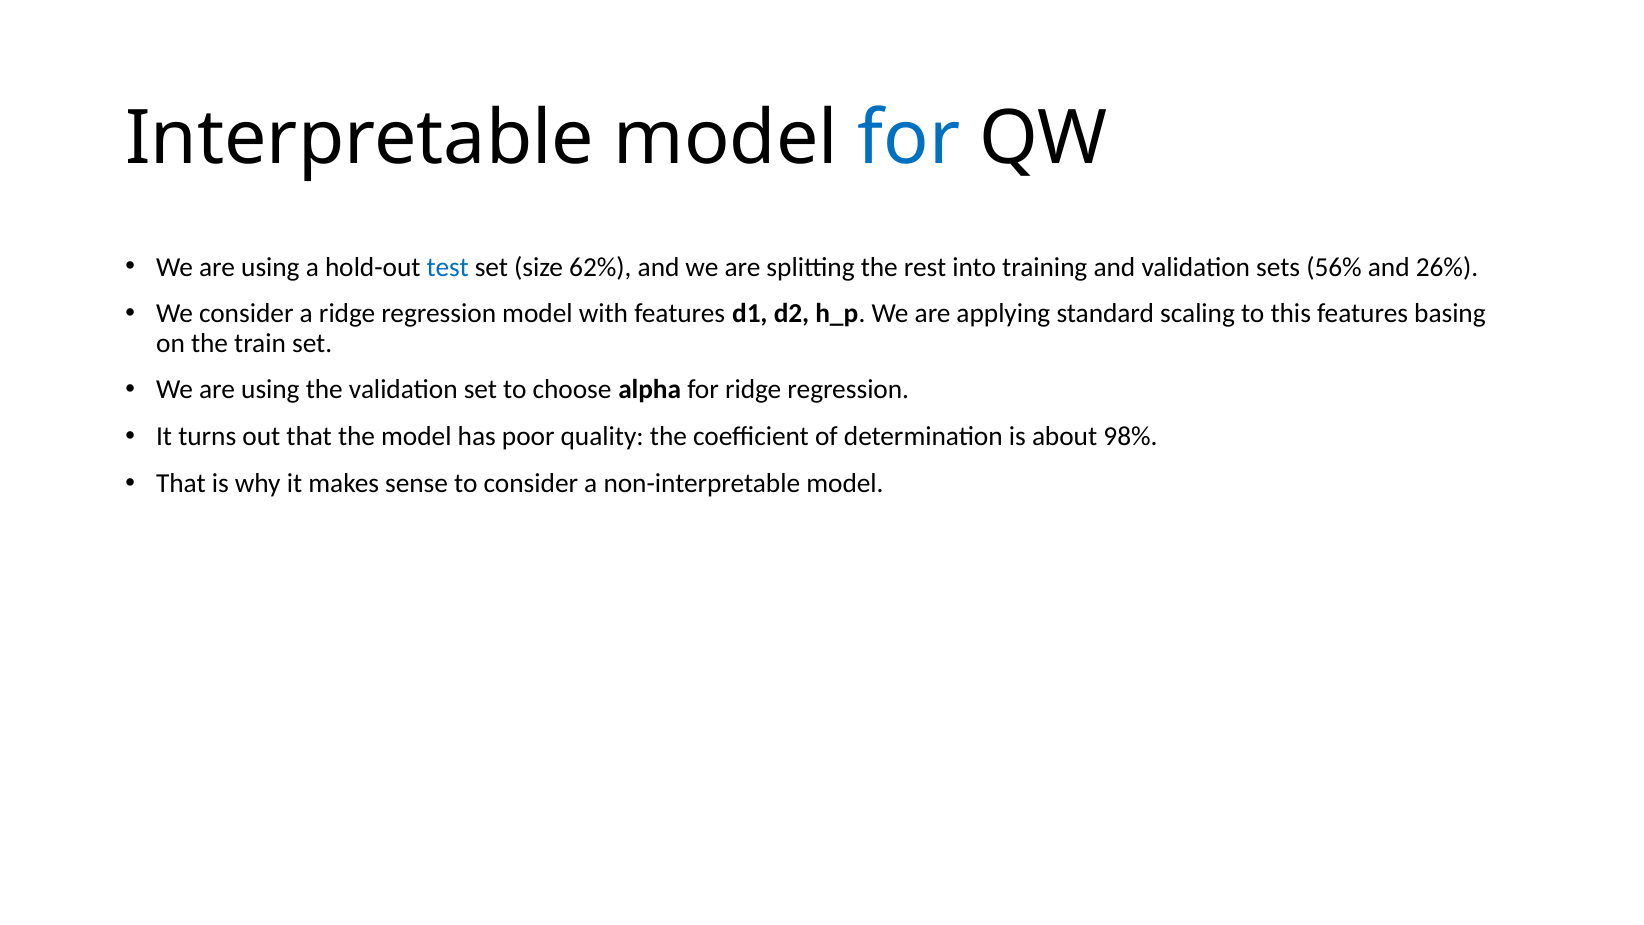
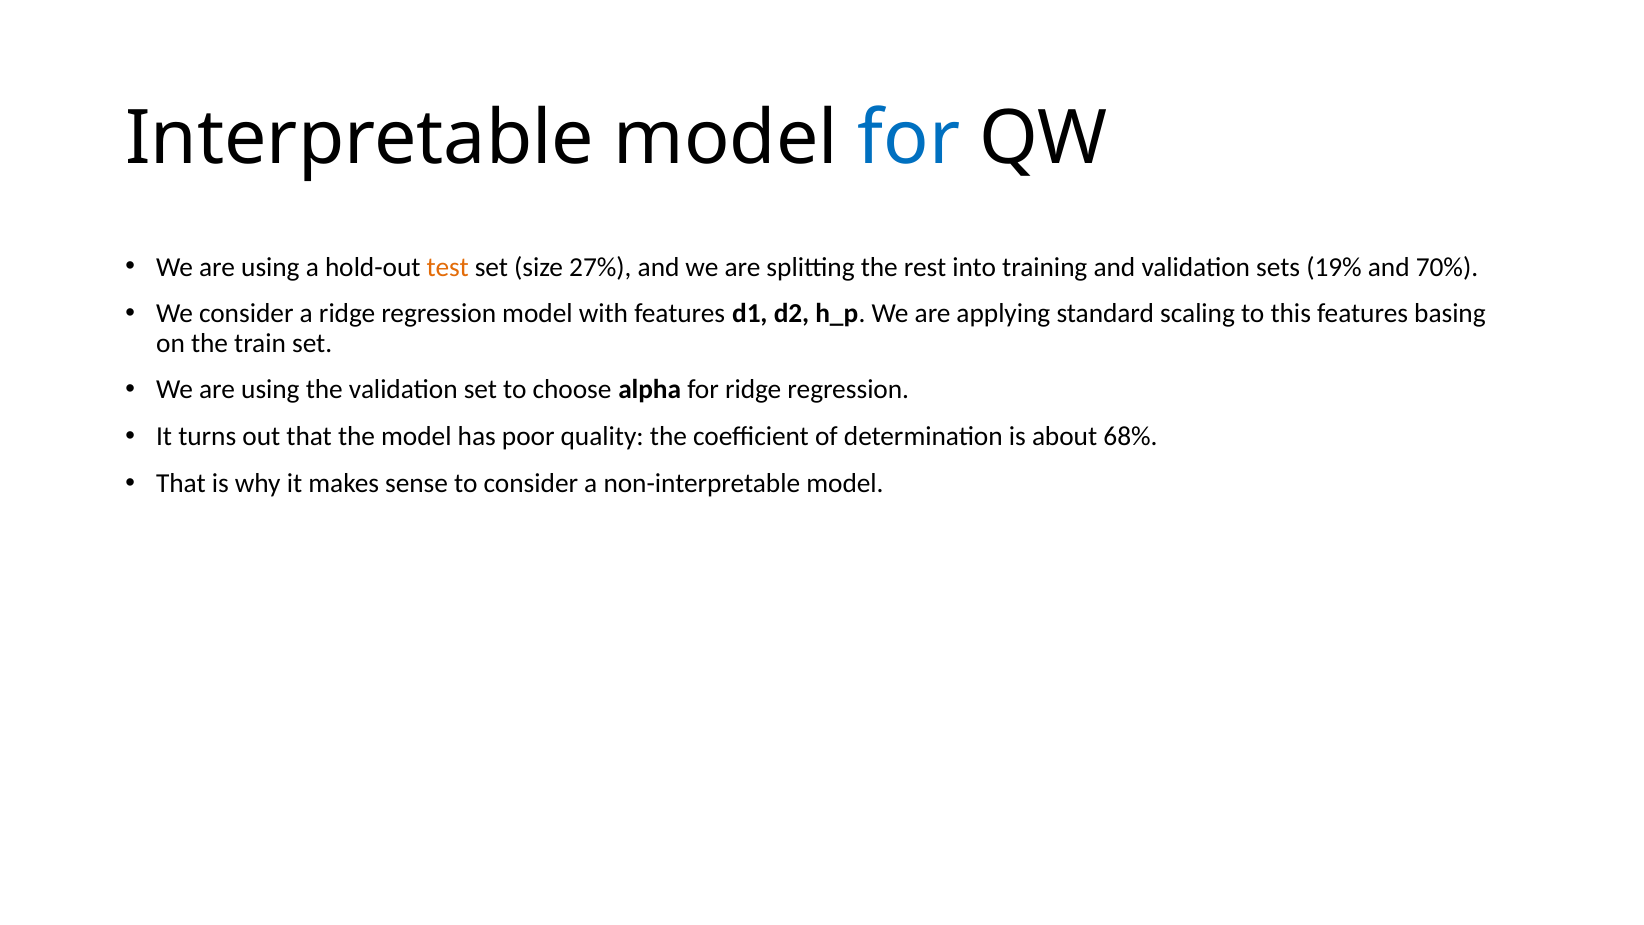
test colour: blue -> orange
62%: 62% -> 27%
56%: 56% -> 19%
26%: 26% -> 70%
98%: 98% -> 68%
